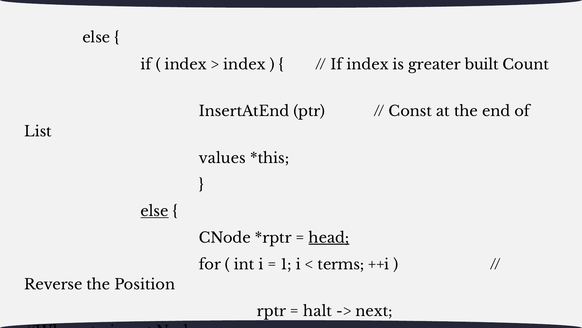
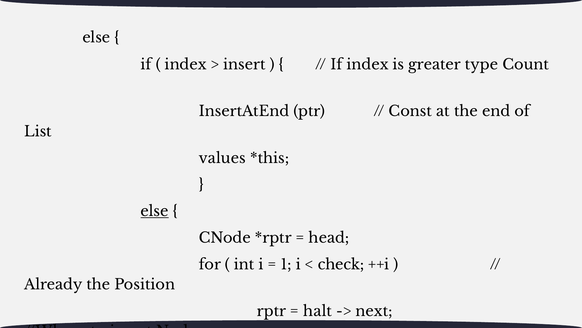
index at (244, 65): index -> insert
built: built -> type
head underline: present -> none
terms: terms -> check
Reverse: Reverse -> Already
